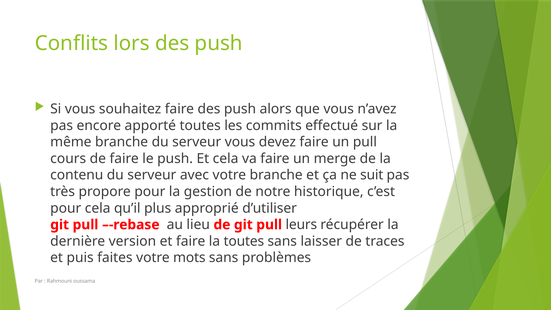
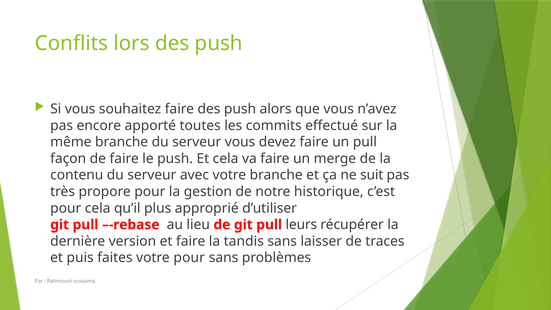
cours: cours -> façon
la toutes: toutes -> tandis
votre mots: mots -> pour
